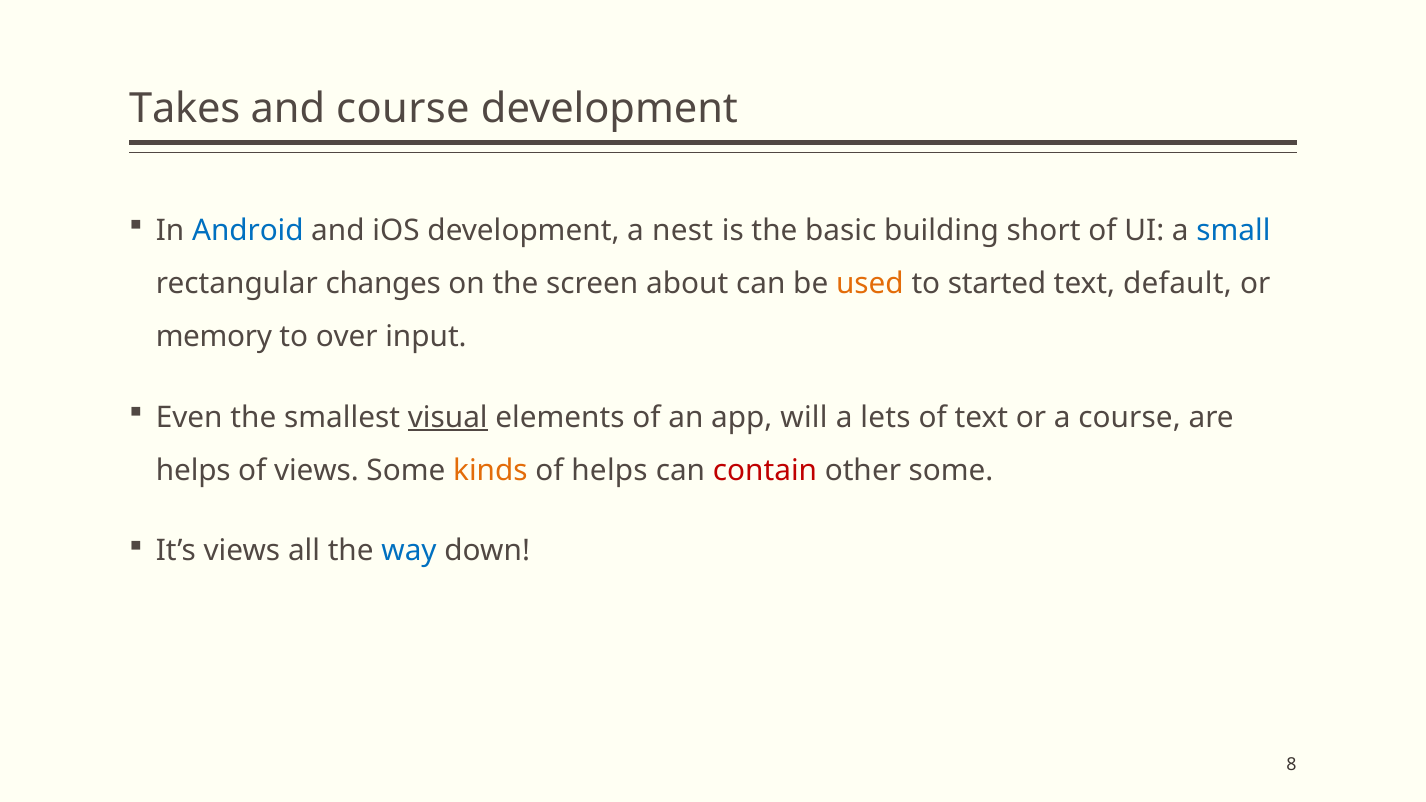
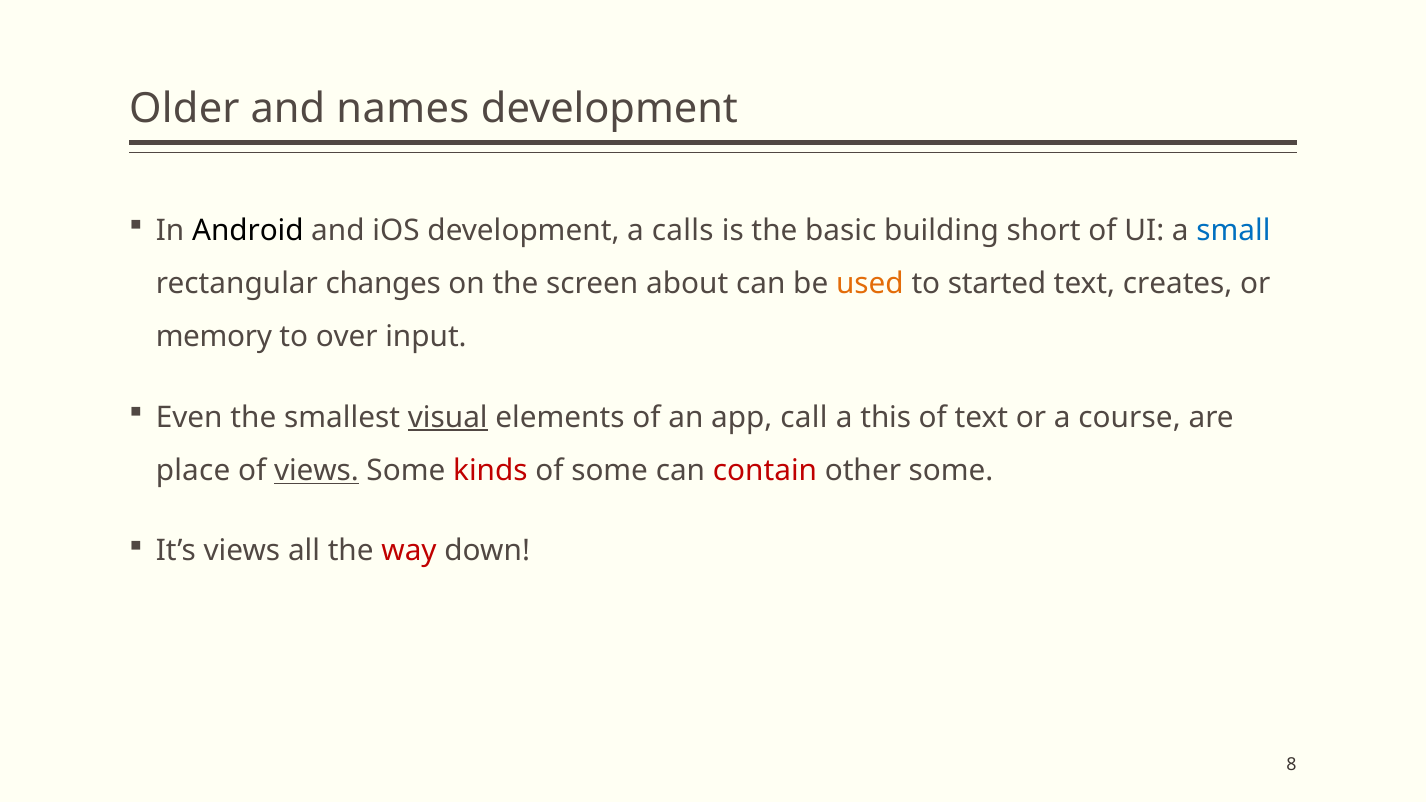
Takes: Takes -> Older
and course: course -> names
Android colour: blue -> black
nest: nest -> calls
default: default -> creates
will: will -> call
lets: lets -> this
helps at (193, 471): helps -> place
views at (316, 471) underline: none -> present
kinds colour: orange -> red
of helps: helps -> some
way colour: blue -> red
